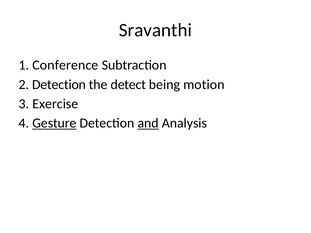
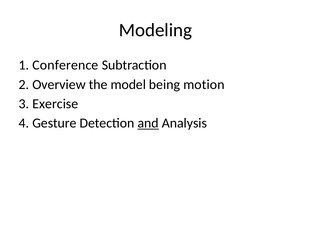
Sravanthi: Sravanthi -> Modeling
2 Detection: Detection -> Overview
detect: detect -> model
Gesture underline: present -> none
